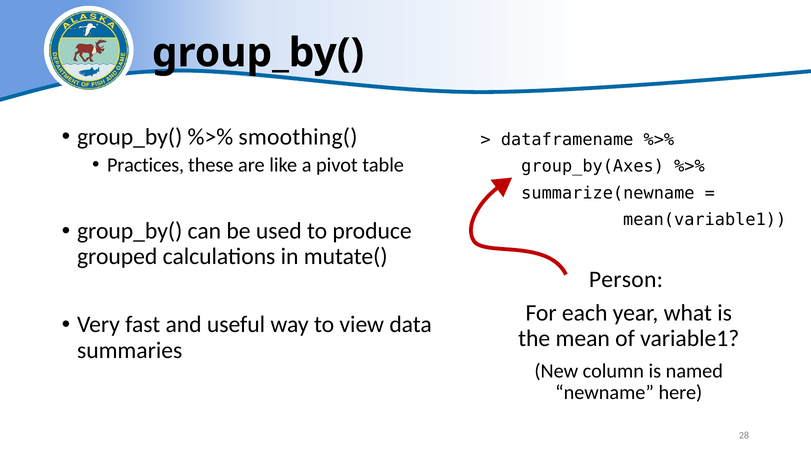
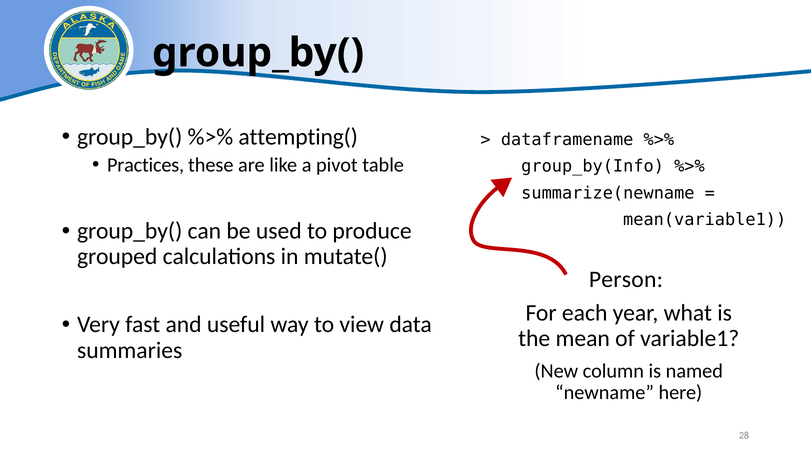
smoothing(: smoothing( -> attempting(
group_by(Axes: group_by(Axes -> group_by(Info
